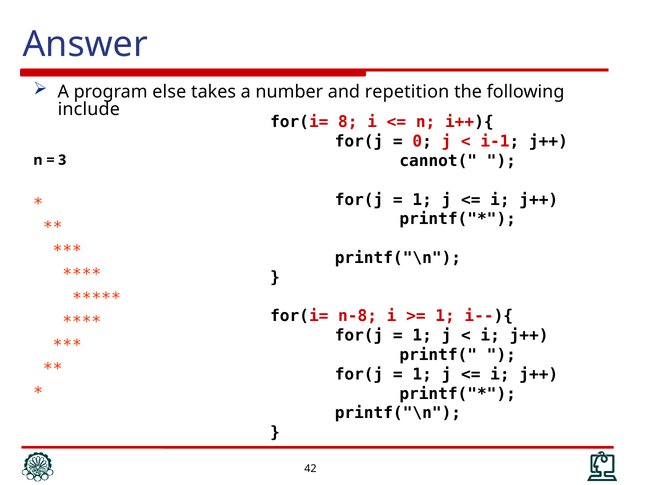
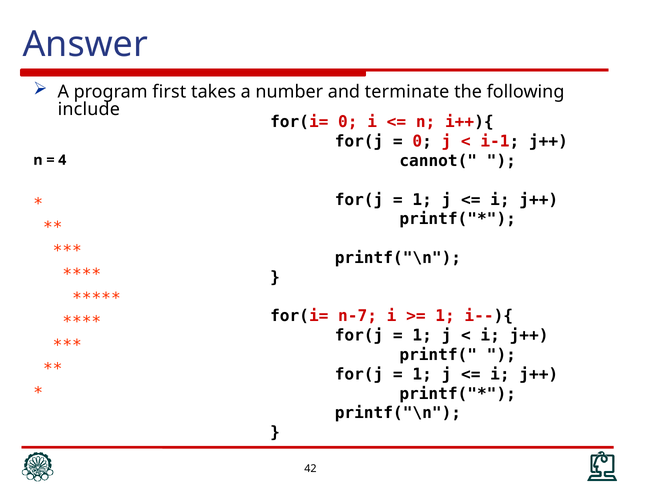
else: else -> first
repetition: repetition -> terminate
for(i= 8: 8 -> 0
3: 3 -> 4
n-8: n-8 -> n-7
